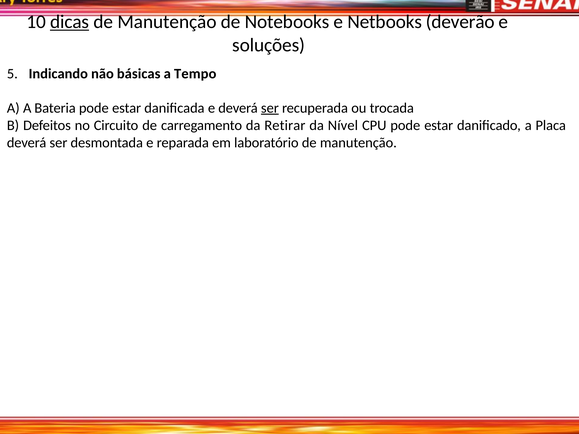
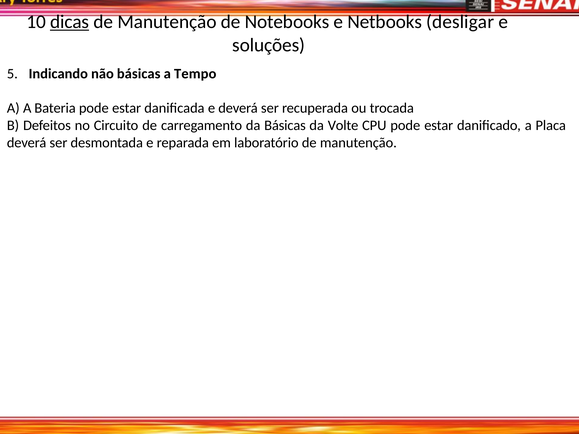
deverão: deverão -> desligar
ser at (270, 108) underline: present -> none
da Retirar: Retirar -> Básicas
Nível: Nível -> Volte
